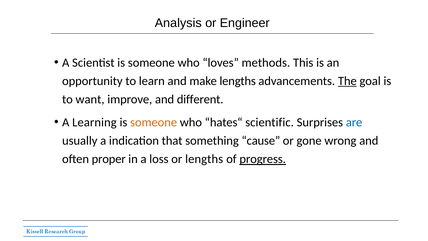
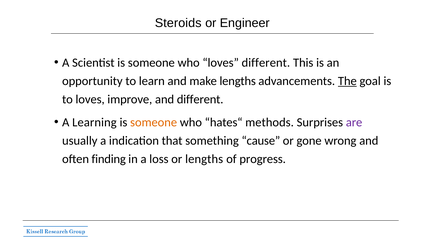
Analysis: Analysis -> Steroids
loves methods: methods -> different
to want: want -> loves
scientific: scientific -> methods
are colour: blue -> purple
proper: proper -> finding
progress underline: present -> none
